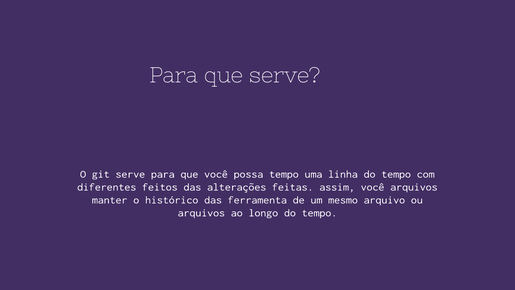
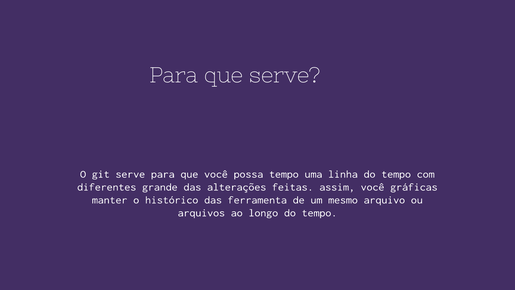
feitos: feitos -> grande
você arquivos: arquivos -> gráficas
